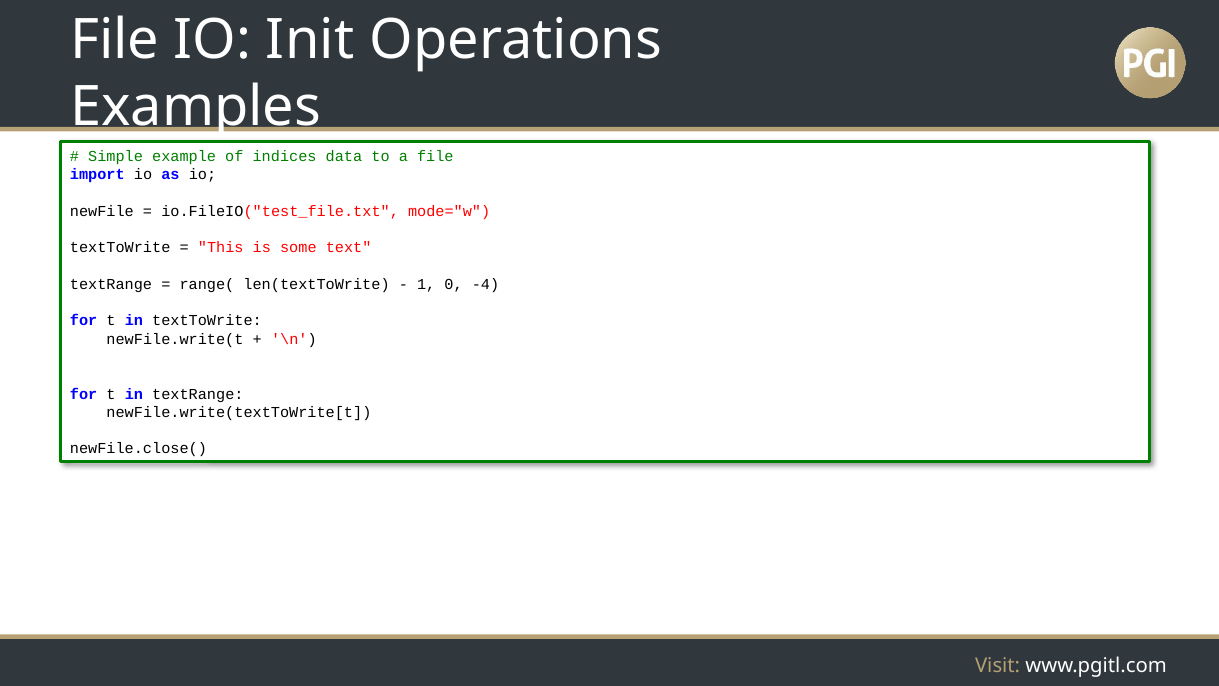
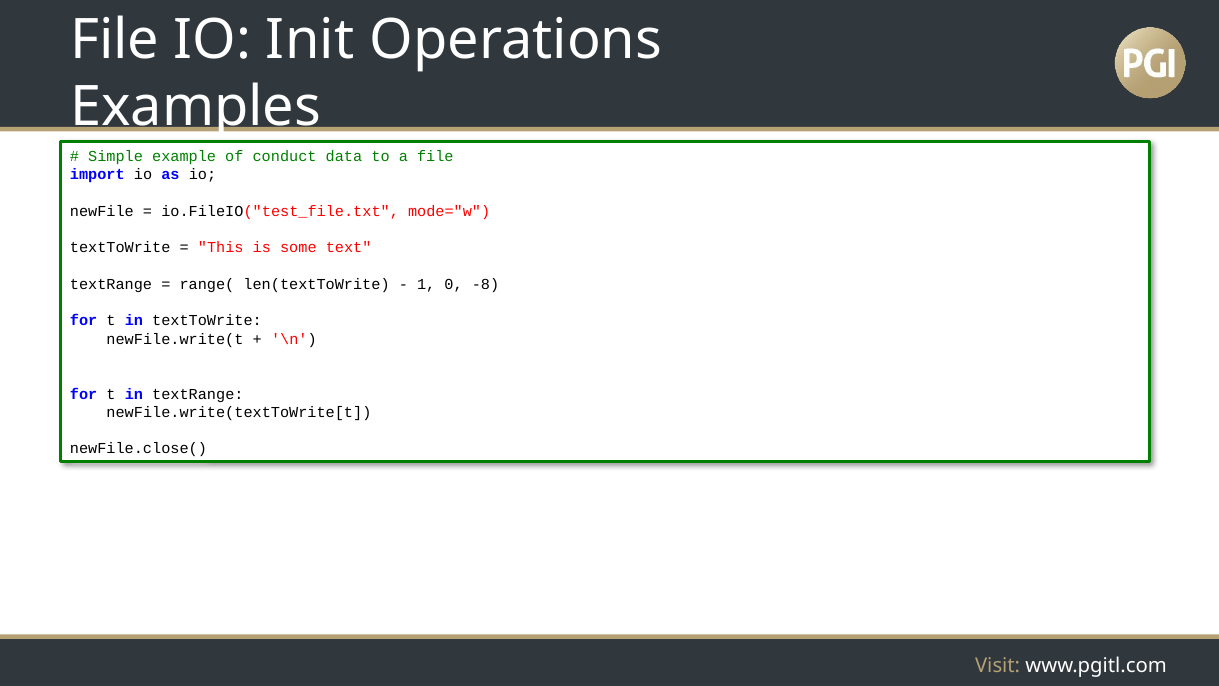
indices: indices -> conduct
-4: -4 -> -8
